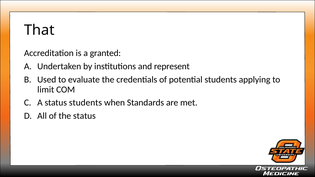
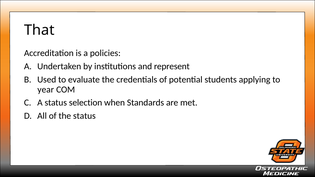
granted: granted -> policies
limit: limit -> year
status students: students -> selection
